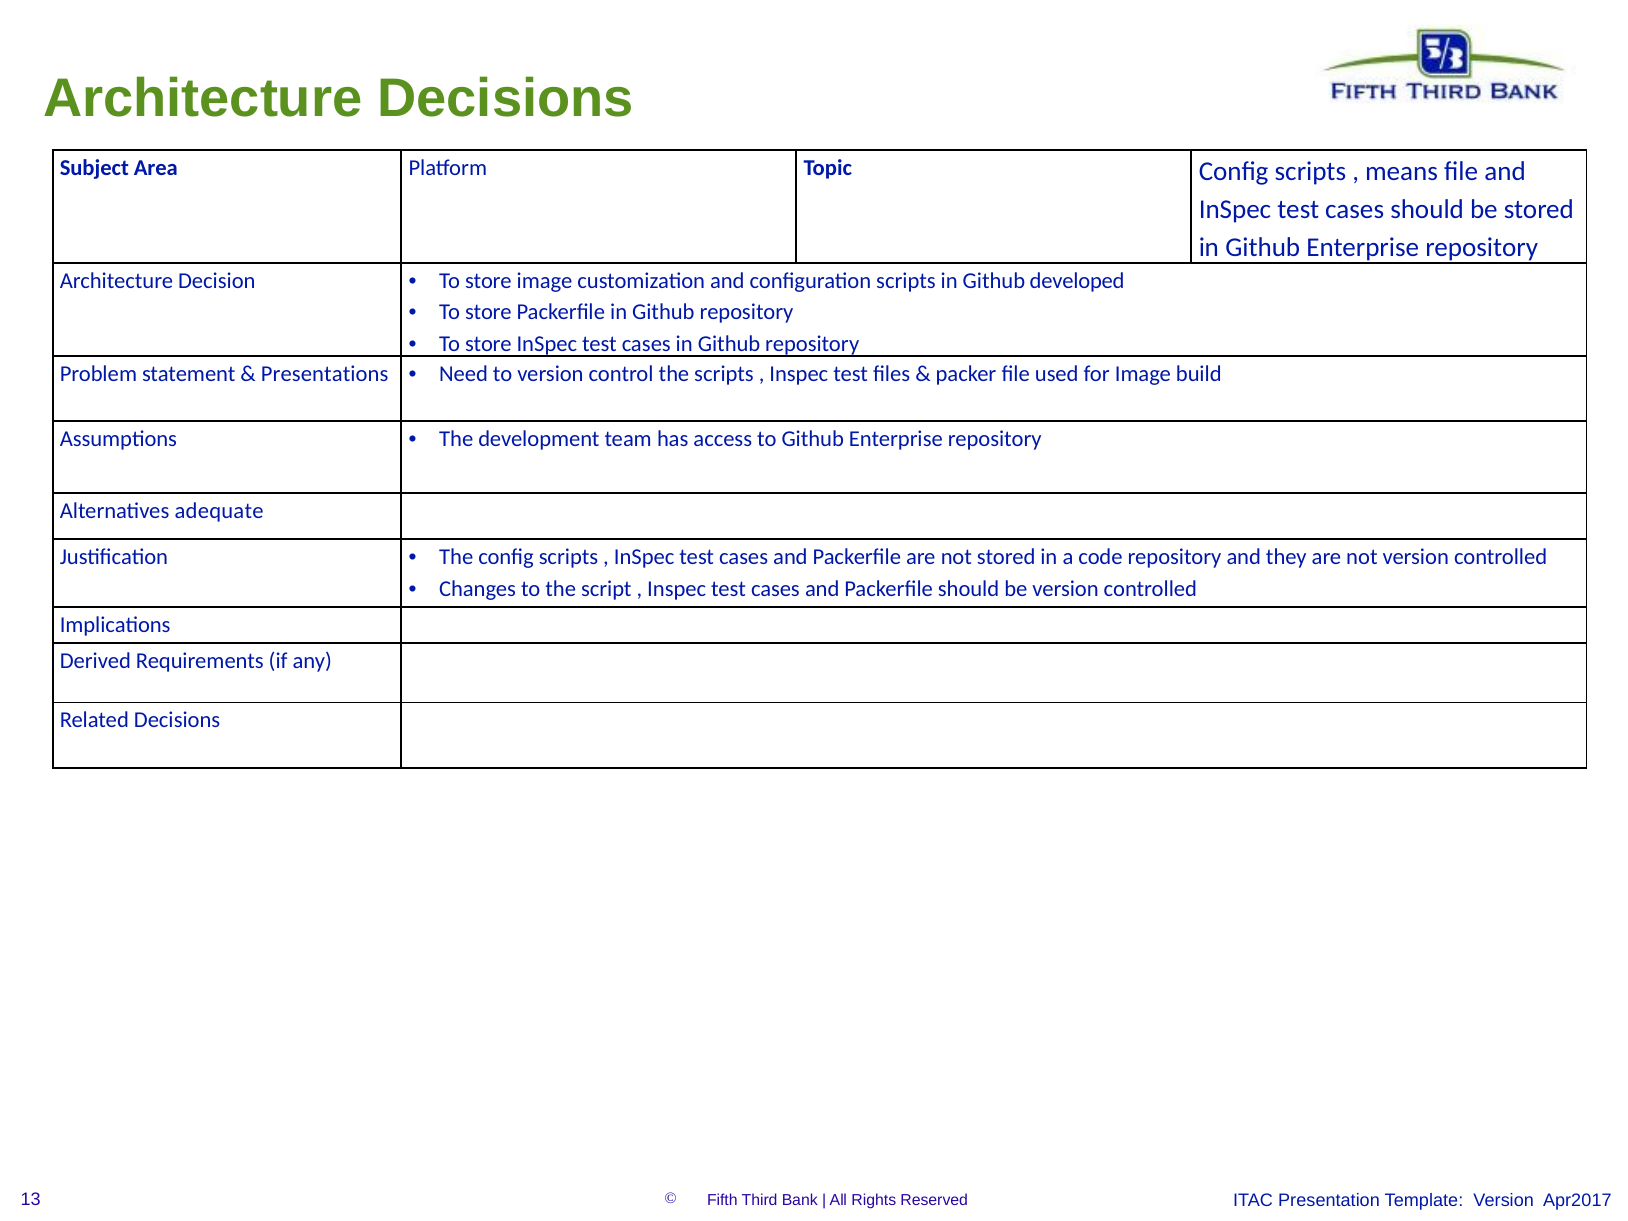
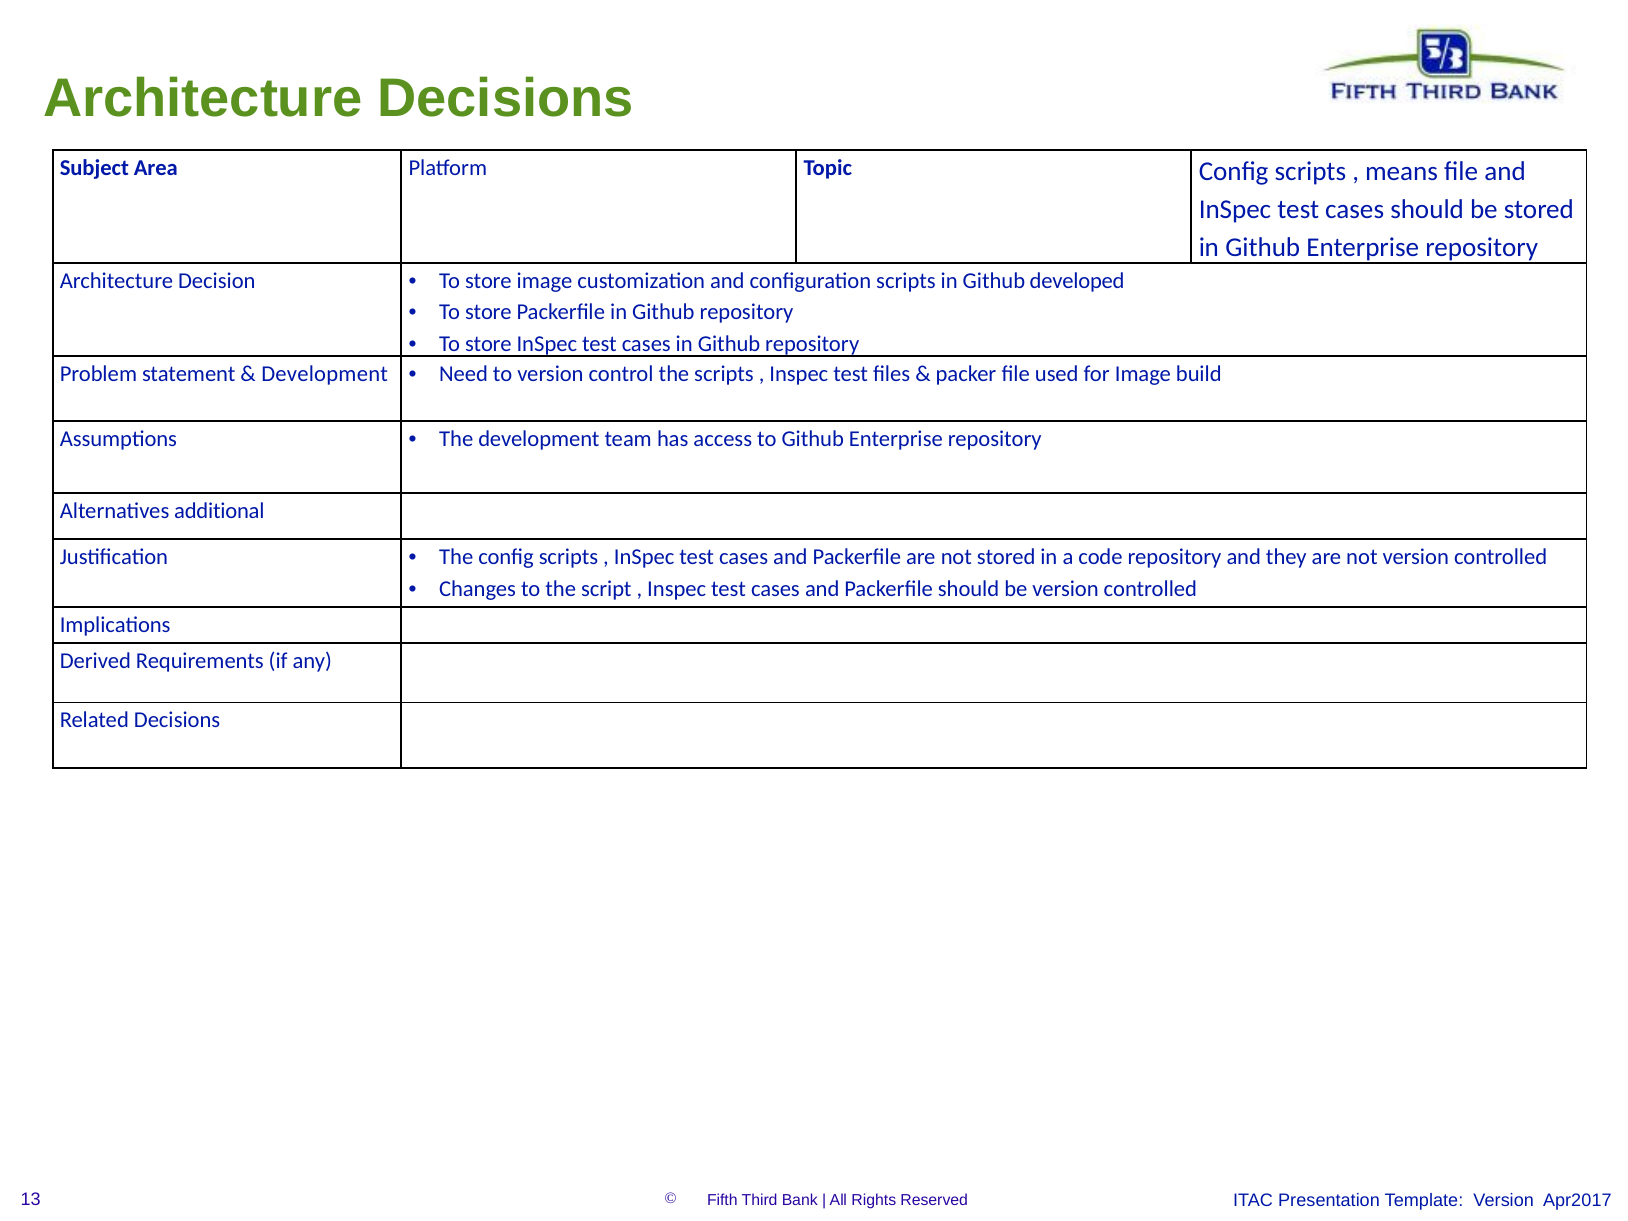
Presentations at (325, 374): Presentations -> Development
adequate: adequate -> additional
